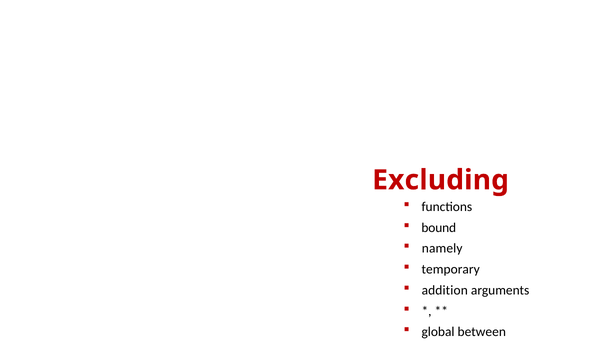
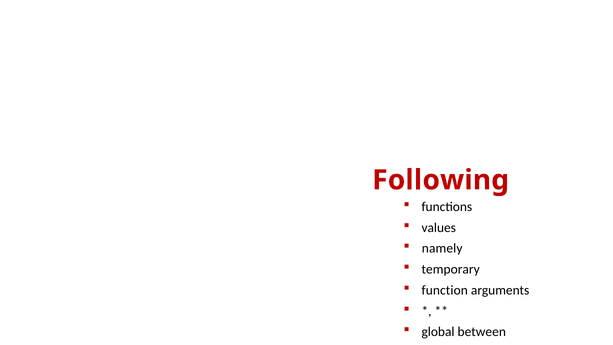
Excluding: Excluding -> Following
bound: bound -> values
addition: addition -> function
